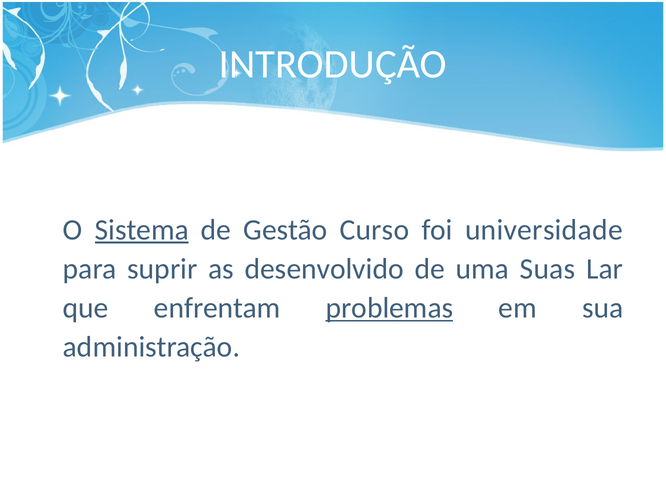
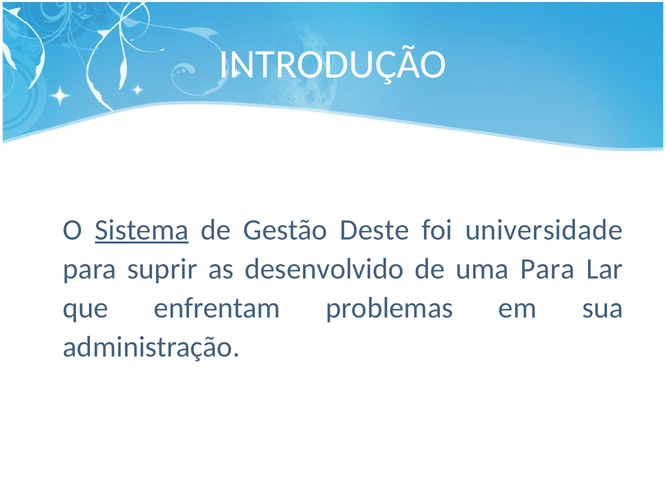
Curso: Curso -> Deste
uma Suas: Suas -> Para
problemas underline: present -> none
